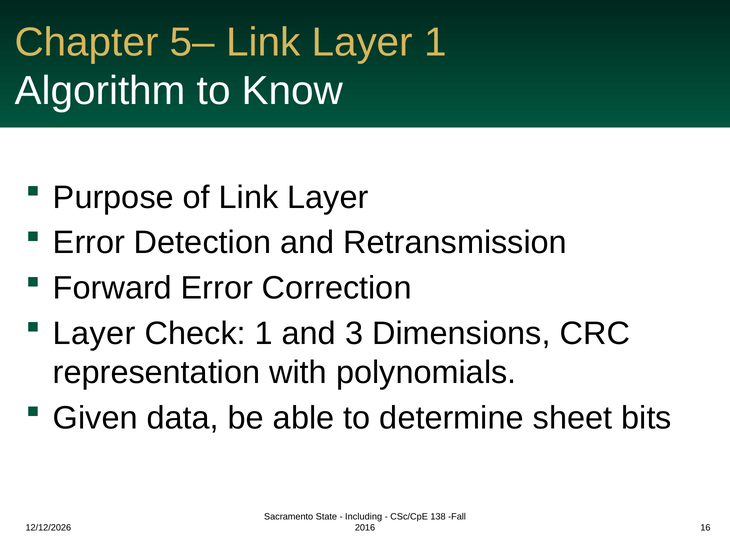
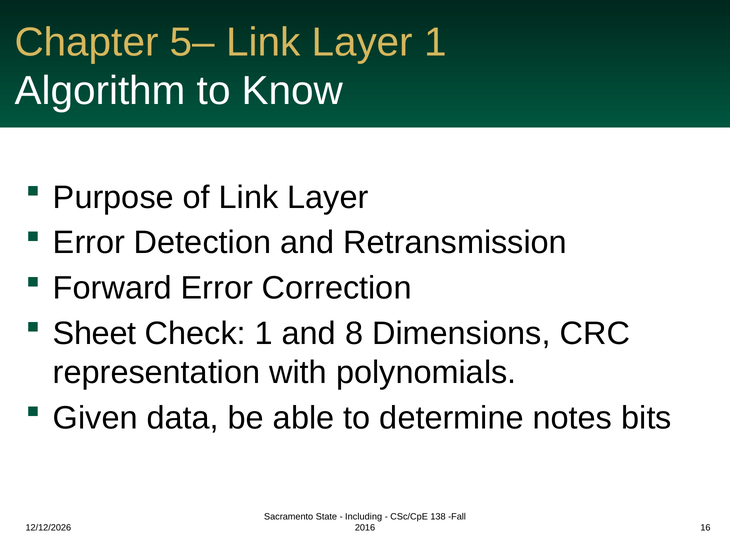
Layer at (94, 334): Layer -> Sheet
3: 3 -> 8
sheet: sheet -> notes
